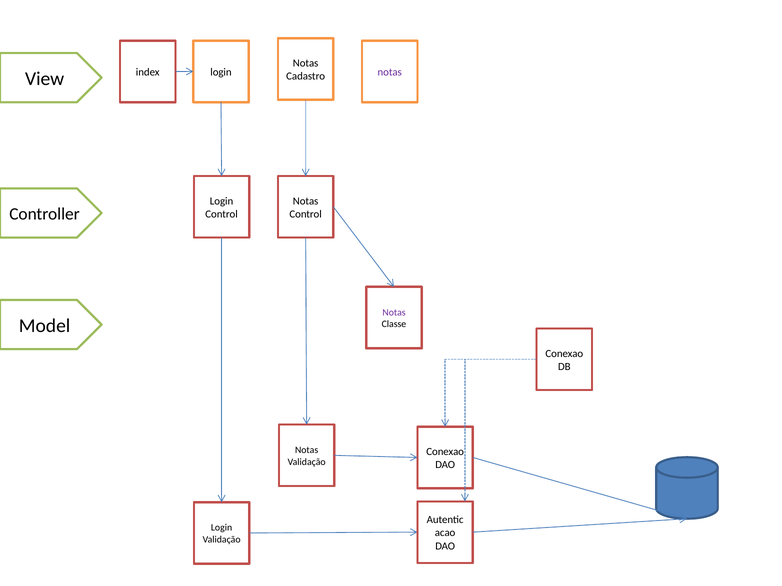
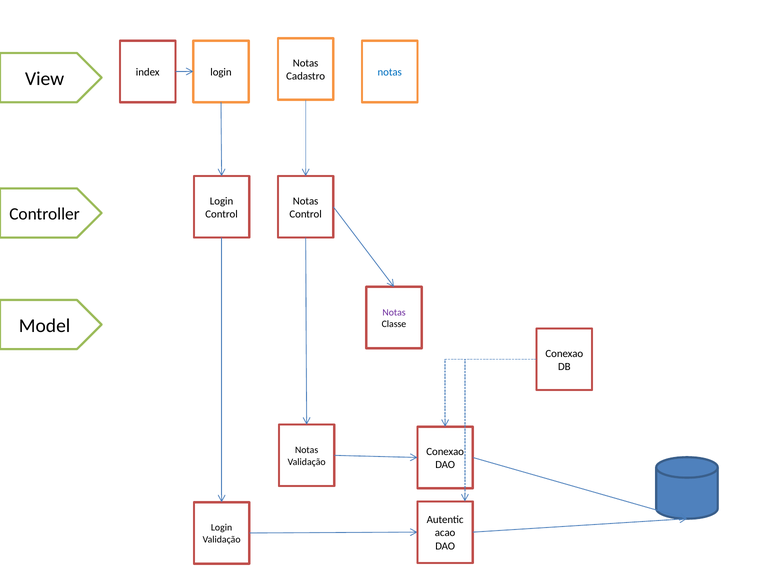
notas at (390, 72) colour: purple -> blue
